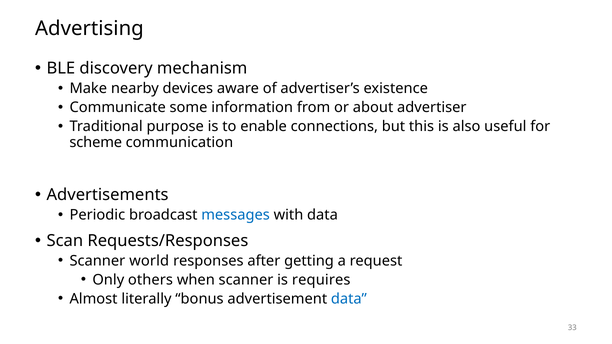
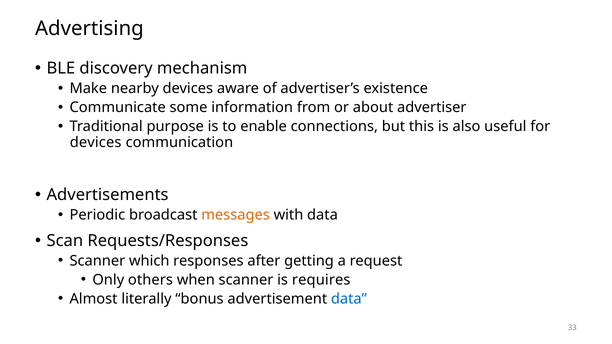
scheme at (96, 142): scheme -> devices
messages colour: blue -> orange
world: world -> which
